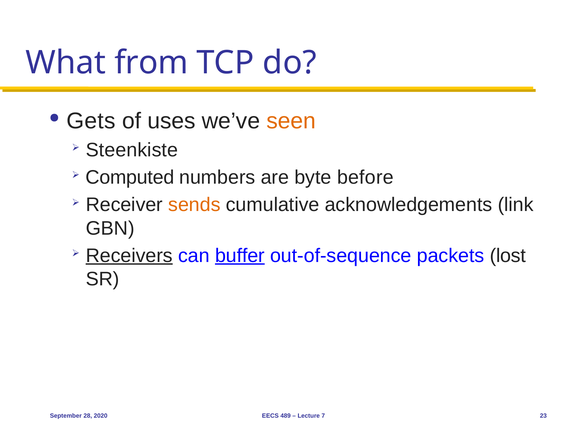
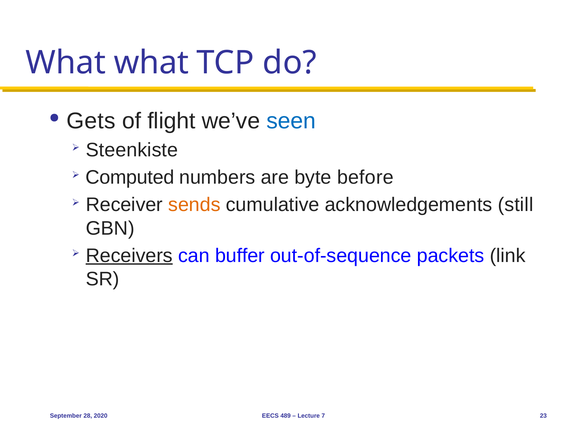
What from: from -> what
uses: uses -> flight
seen colour: orange -> blue
link: link -> still
buffer underline: present -> none
lost: lost -> link
